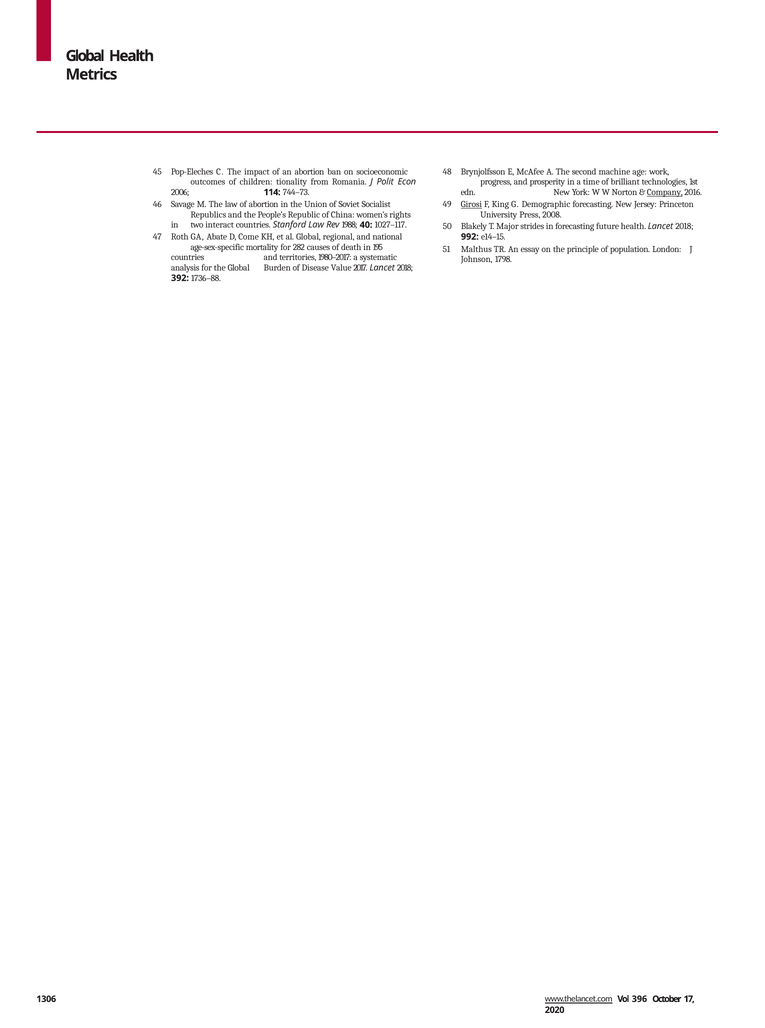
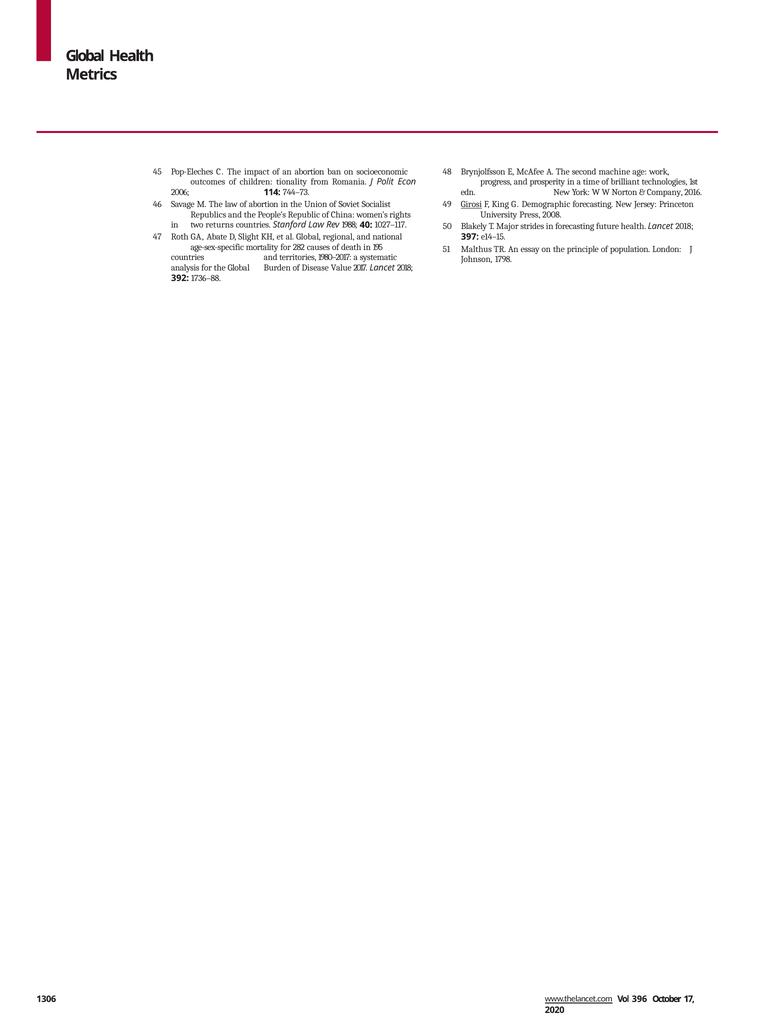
Company underline: present -> none
interact: interact -> returns
Come: Come -> Slight
992: 992 -> 397
